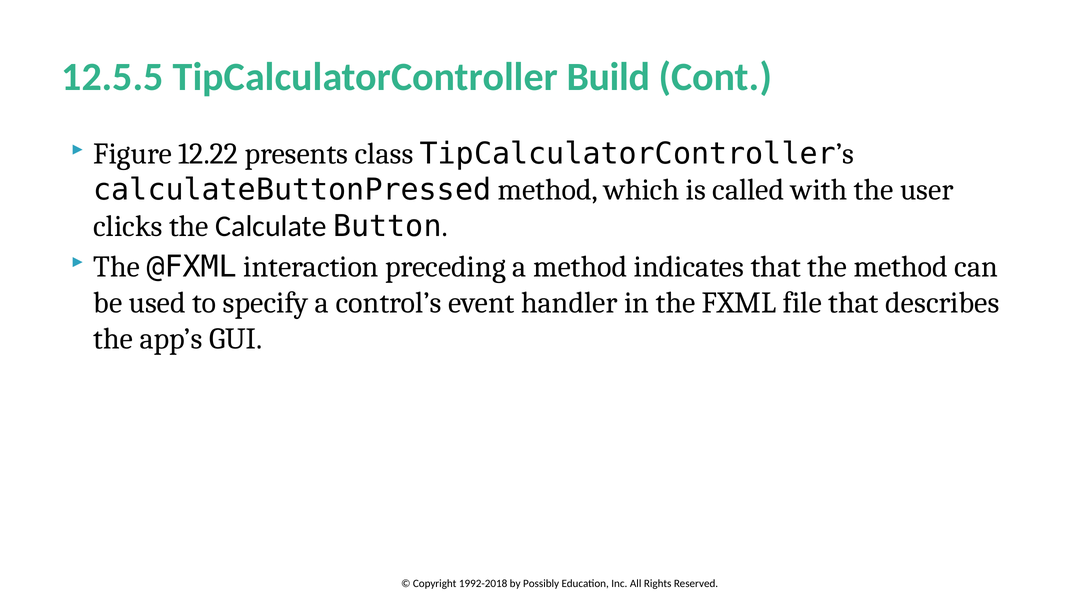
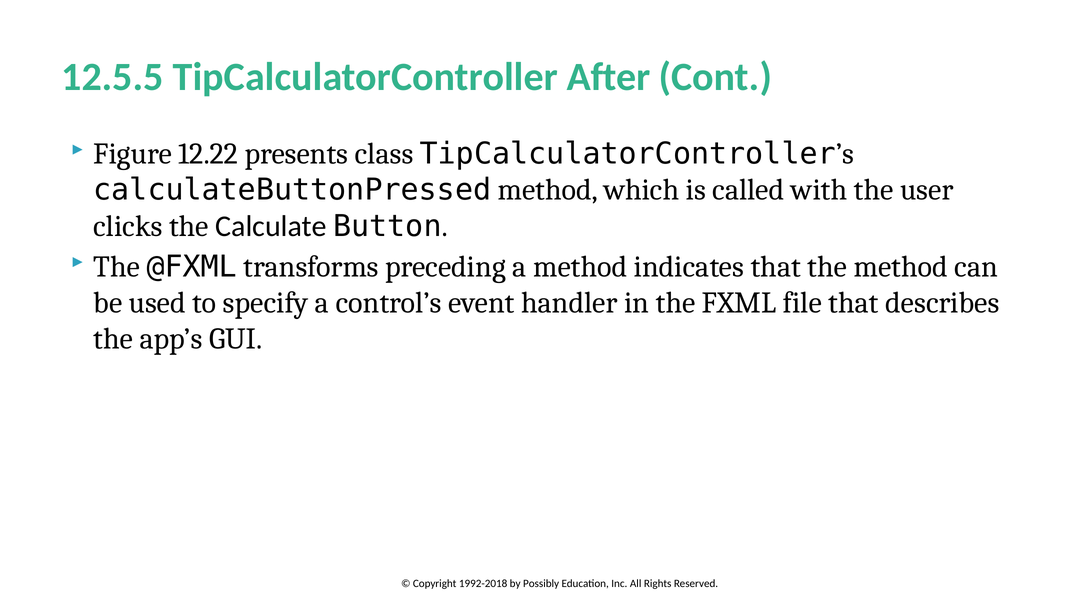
Build: Build -> After
interaction: interaction -> transforms
